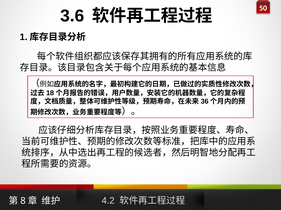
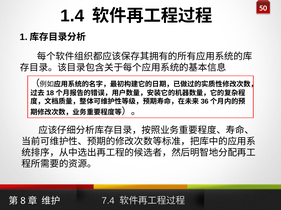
3.6: 3.6 -> 1.4
4.2: 4.2 -> 7.4
